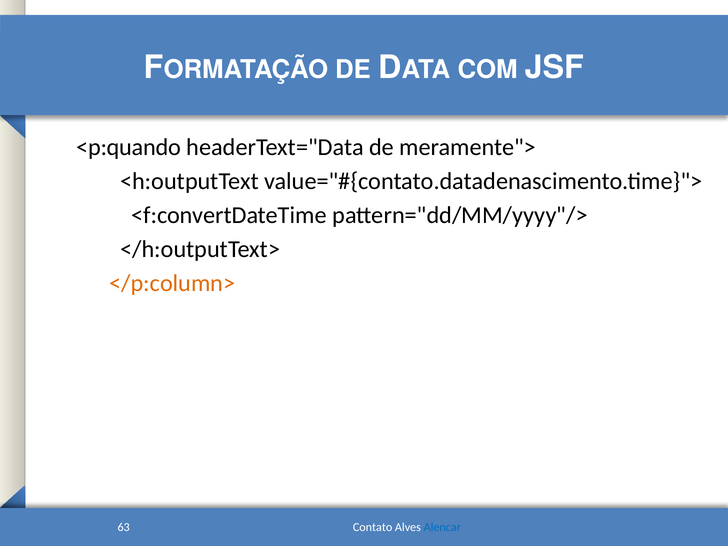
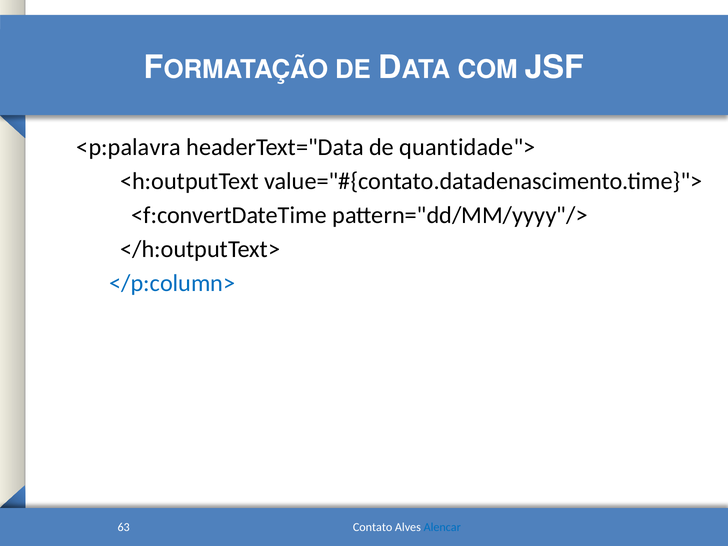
<p:quando: <p:quando -> <p:palavra
meramente">: meramente"> -> quantidade">
</p:column> colour: orange -> blue
